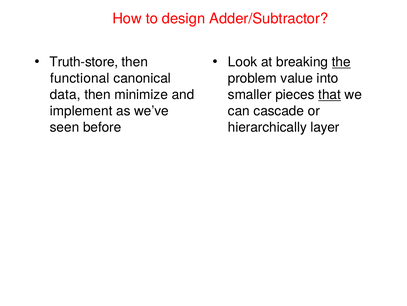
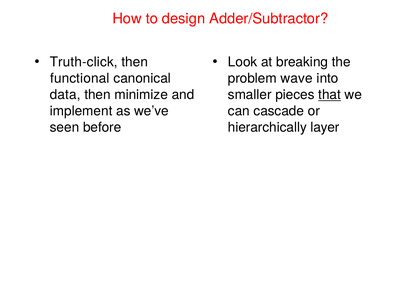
Truth-store: Truth-store -> Truth-click
the underline: present -> none
value: value -> wave
